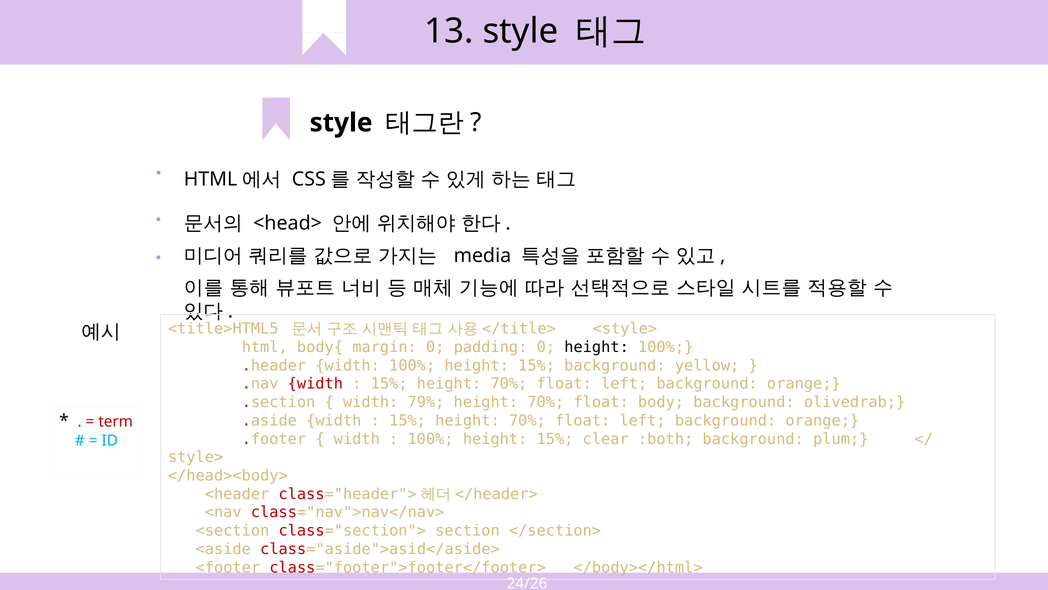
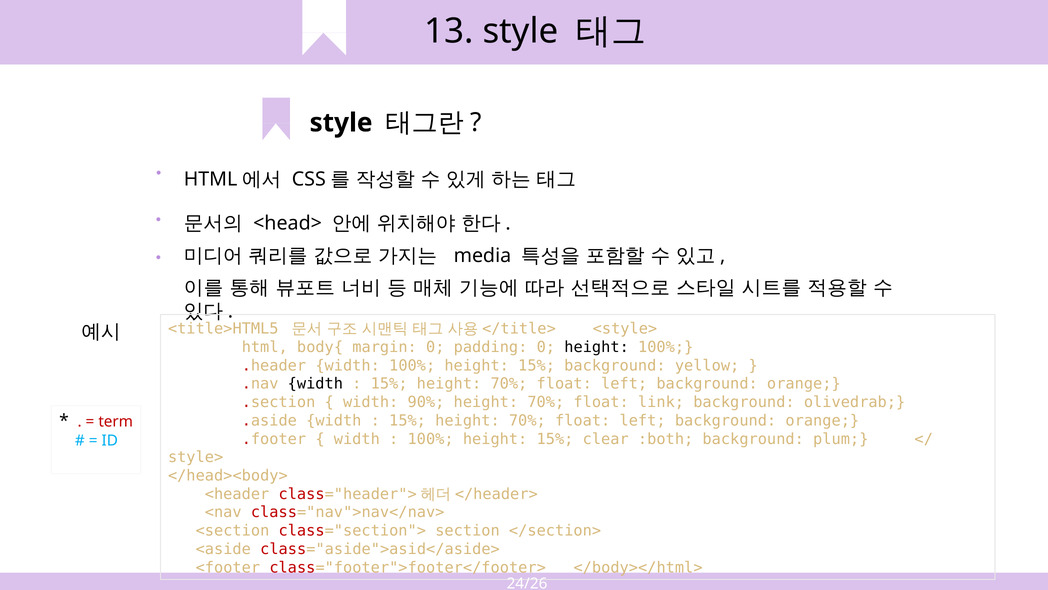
width at (315, 384) colour: red -> black
79%: 79% -> 90%
body: body -> link
